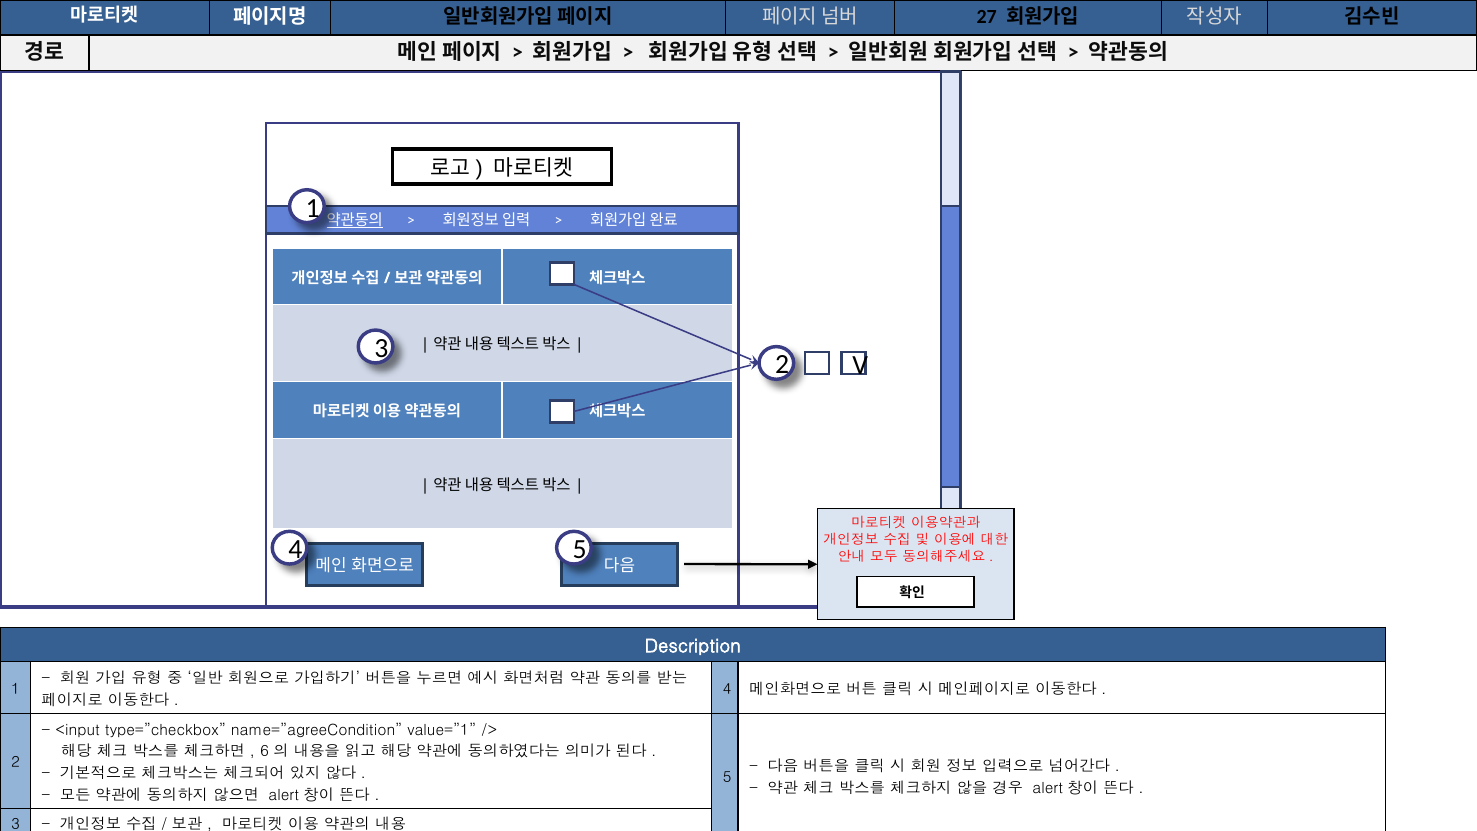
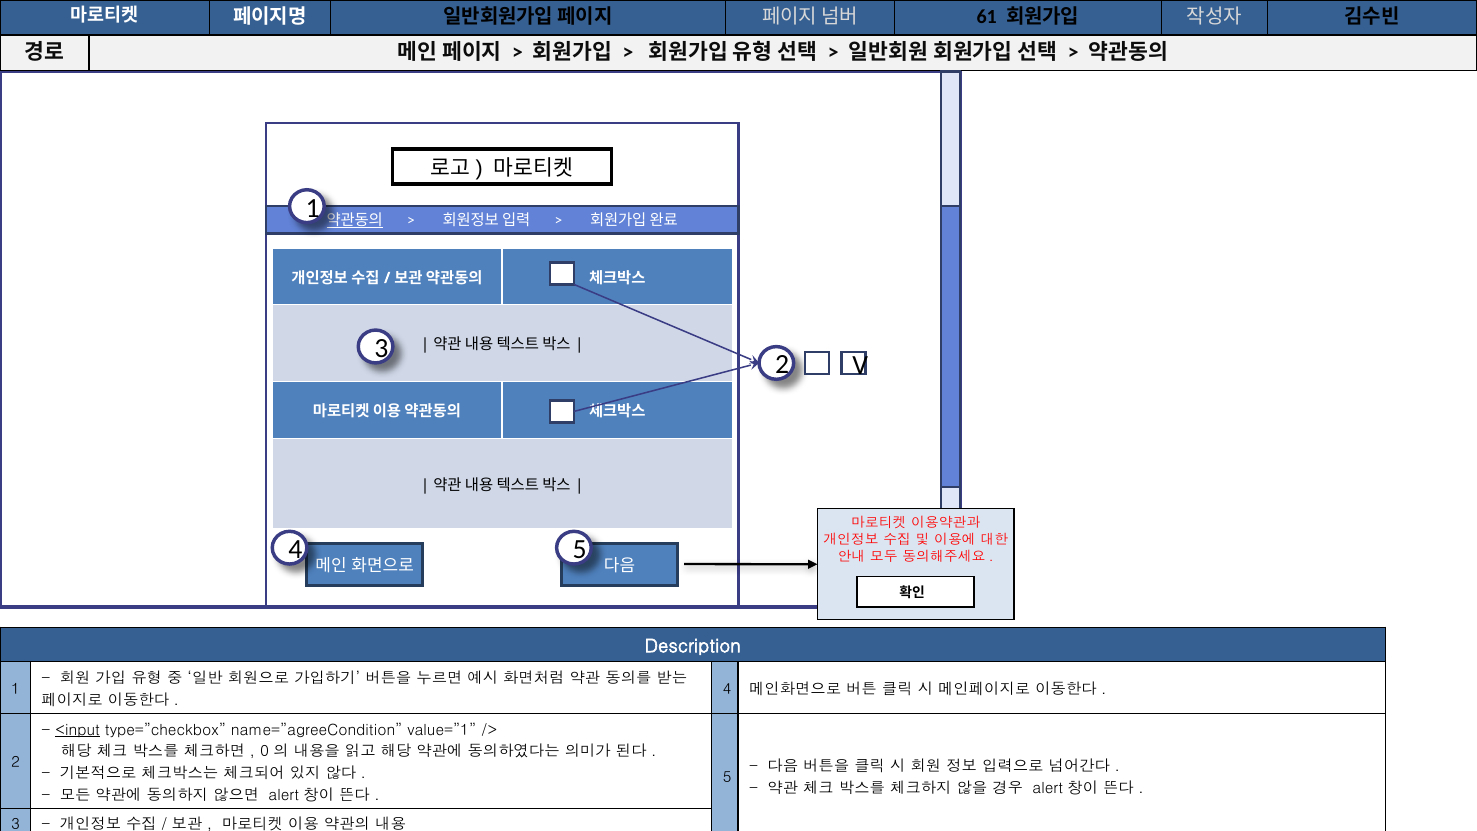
27: 27 -> 61
<input underline: none -> present
6: 6 -> 0
